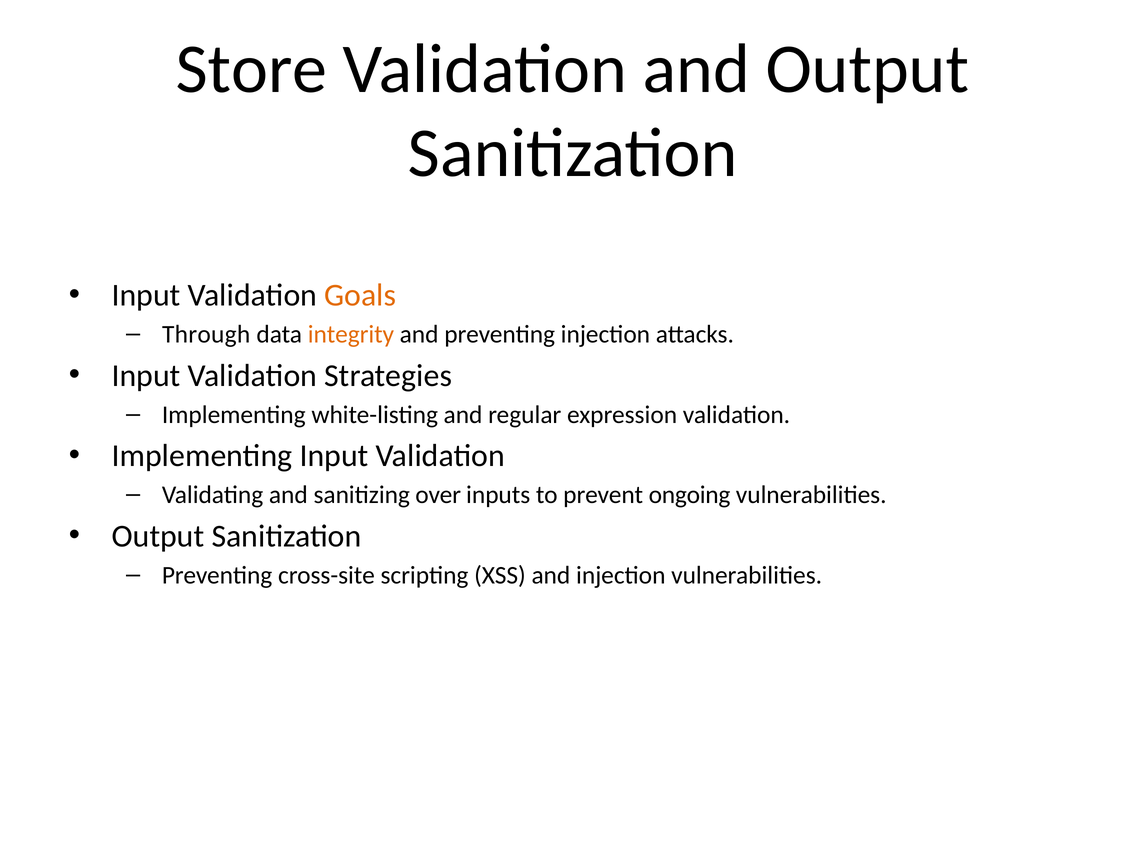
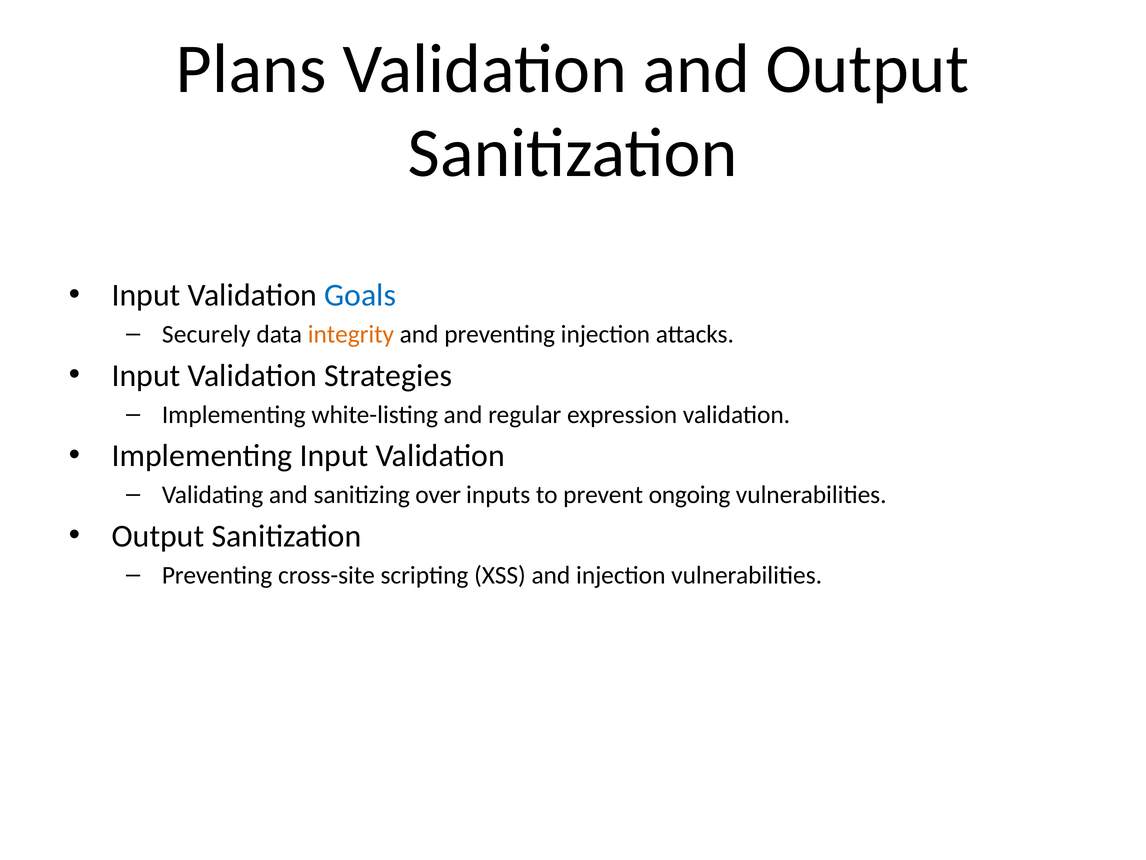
Store: Store -> Plans
Goals colour: orange -> blue
Through: Through -> Securely
